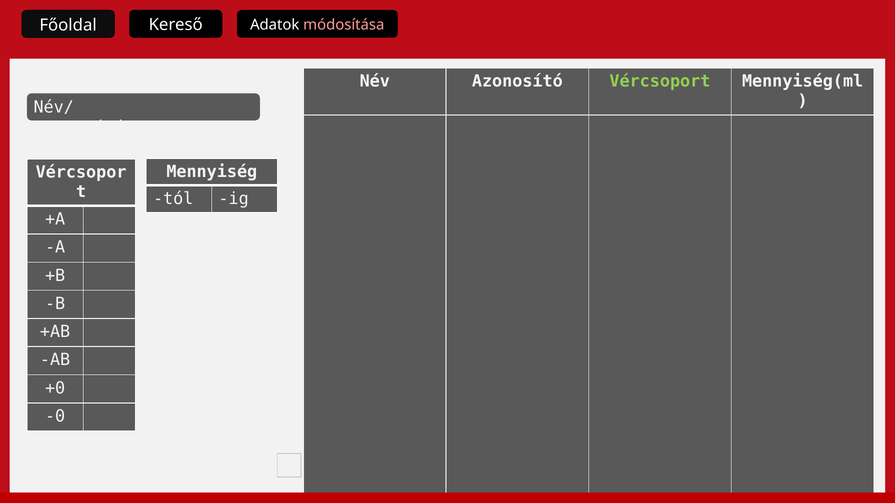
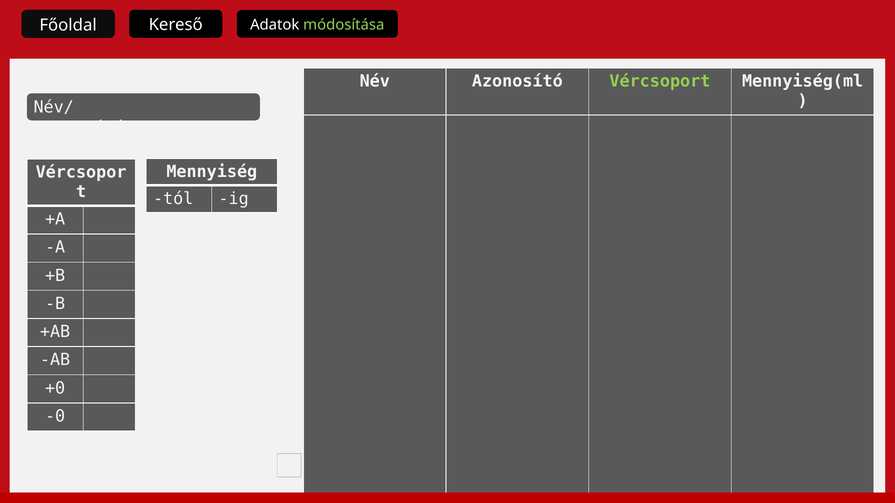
módosítása colour: pink -> light green
